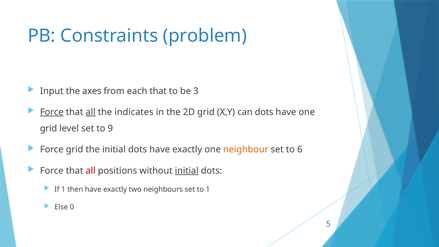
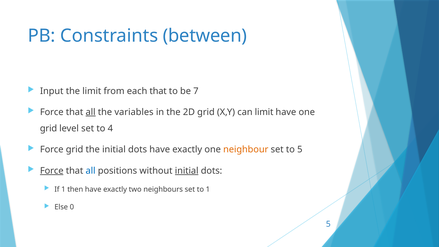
problem: problem -> between
the axes: axes -> limit
3: 3 -> 7
Force at (52, 112) underline: present -> none
indicates: indicates -> variables
can dots: dots -> limit
9: 9 -> 4
to 6: 6 -> 5
Force at (52, 171) underline: none -> present
all at (91, 171) colour: red -> blue
